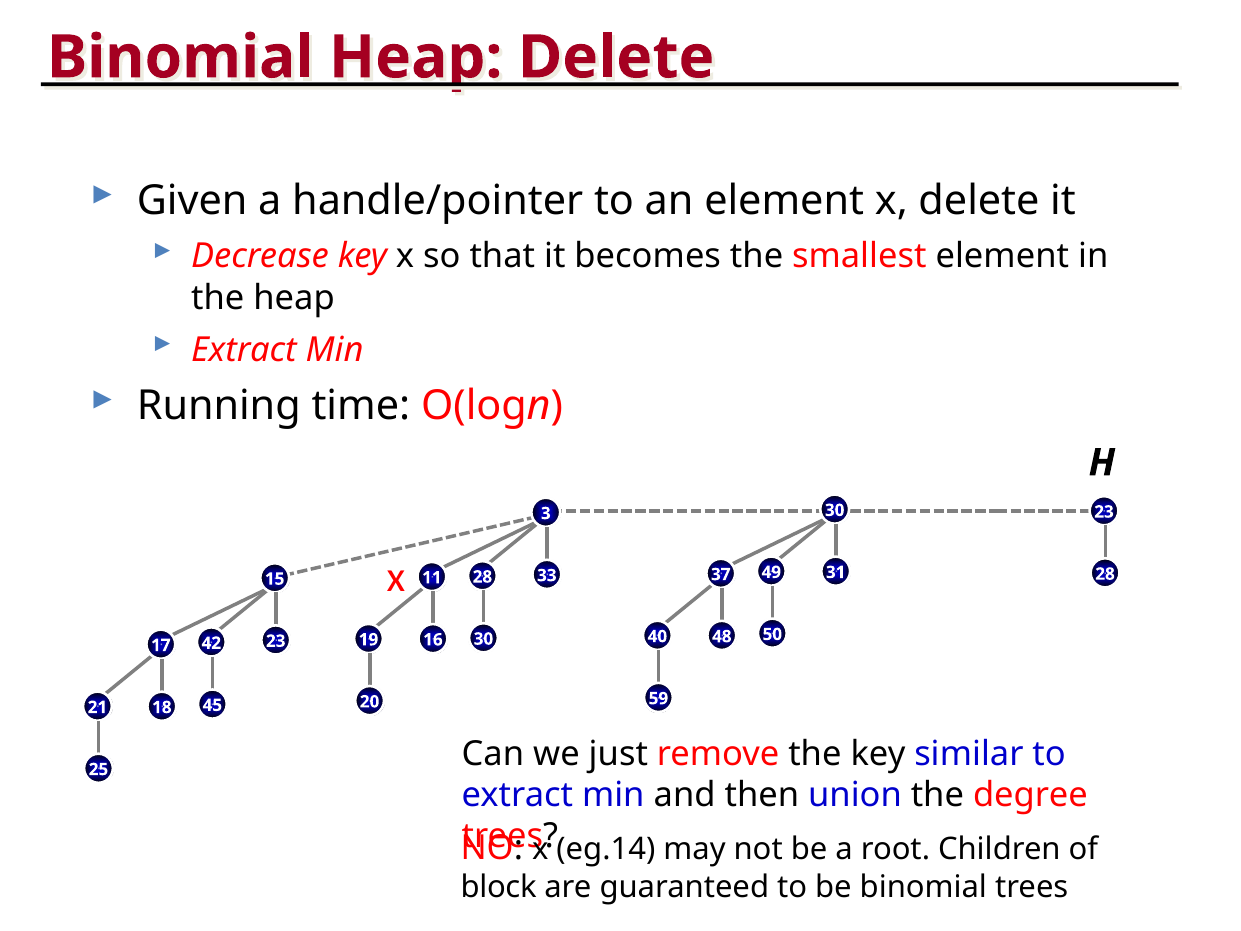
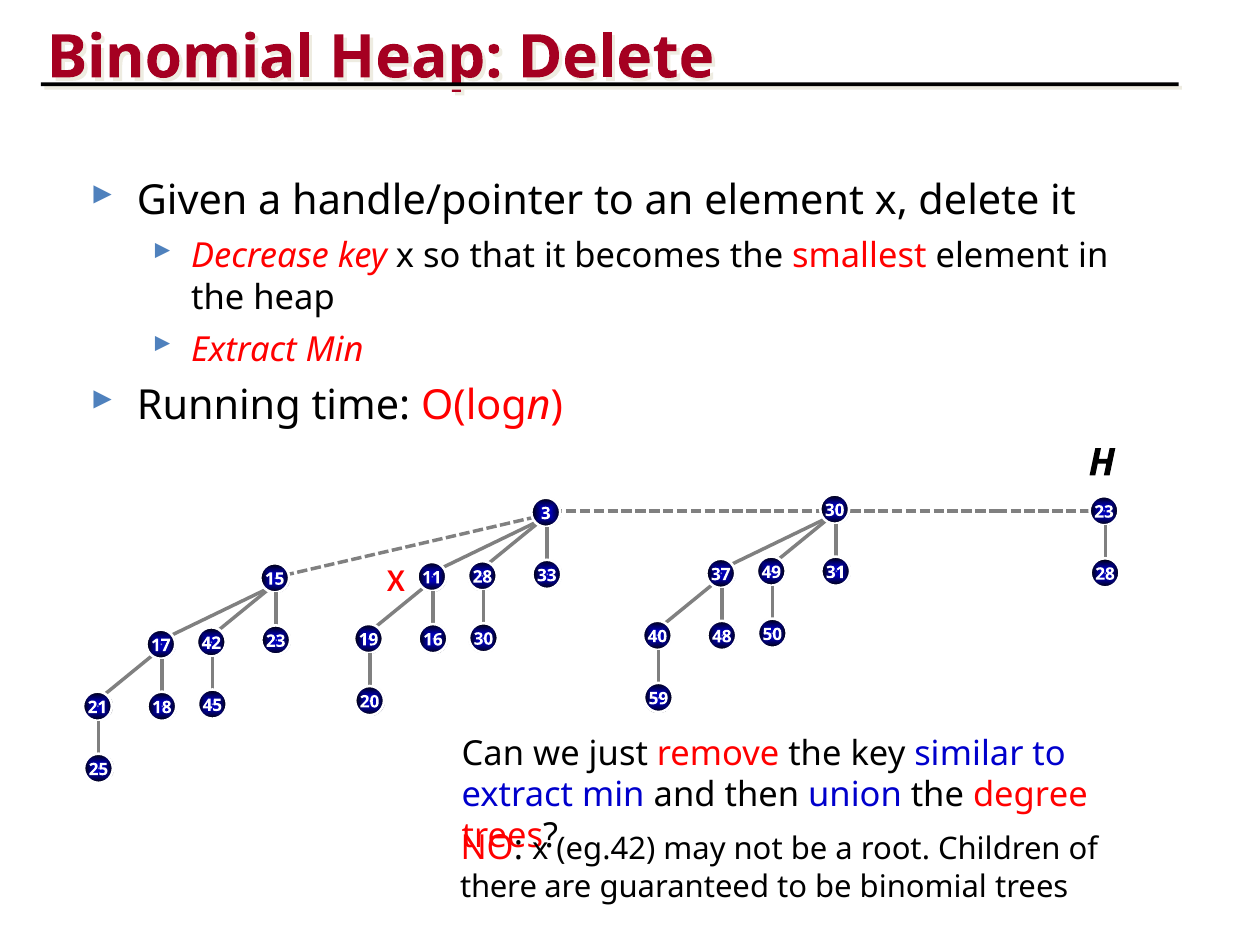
eg.14: eg.14 -> eg.42
block: block -> there
